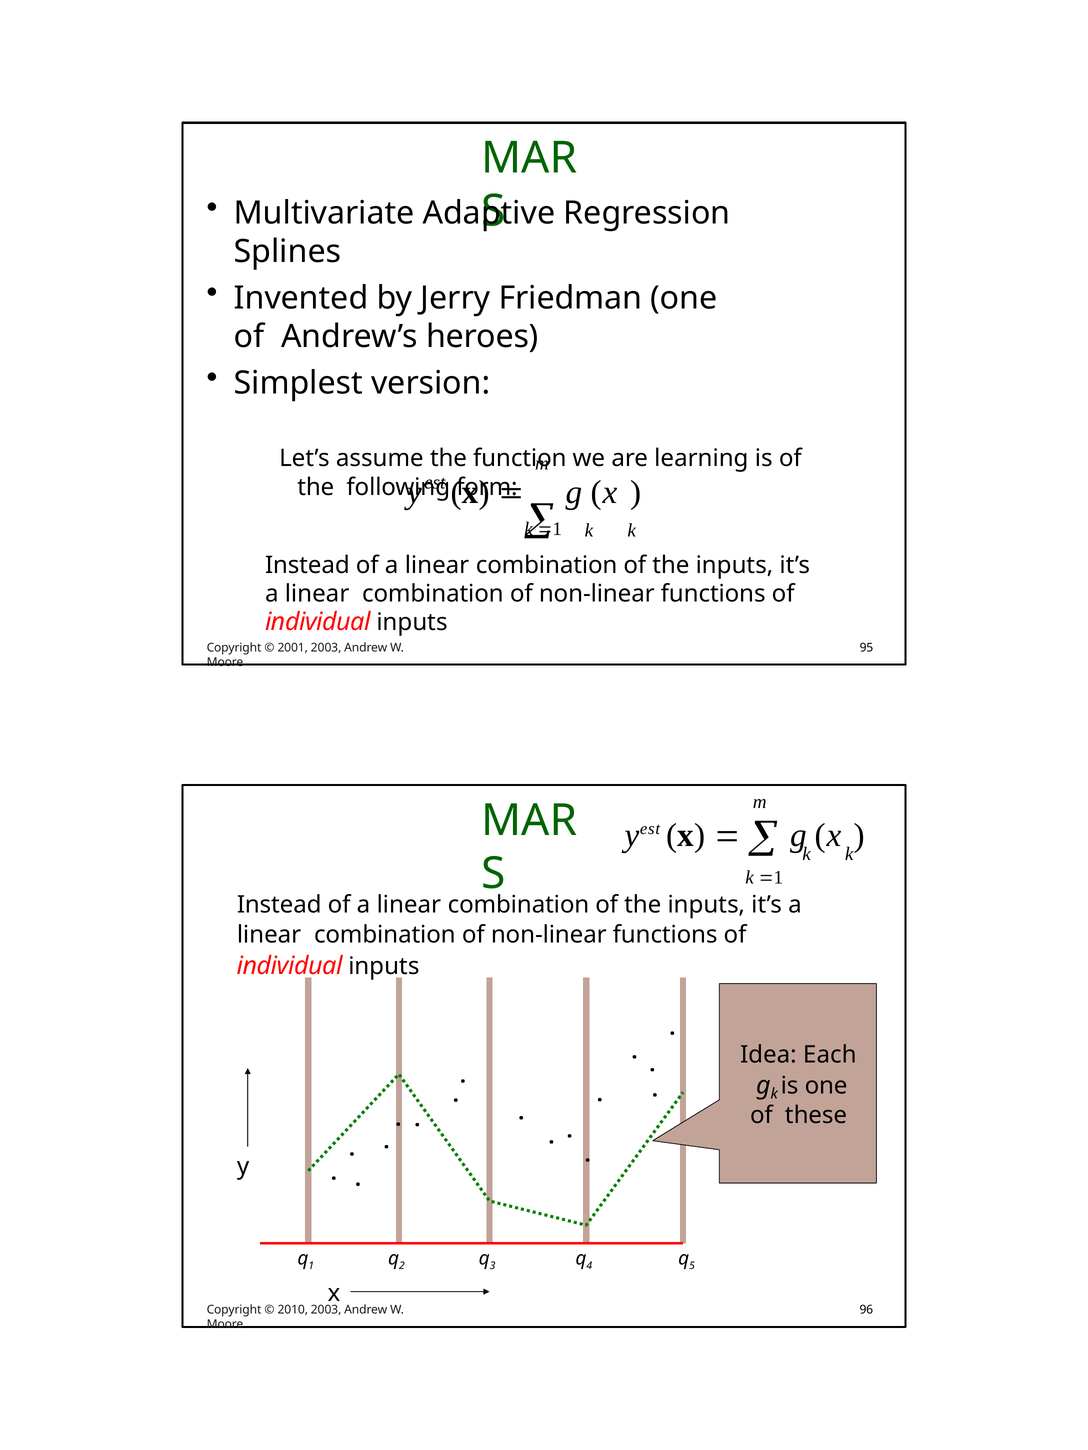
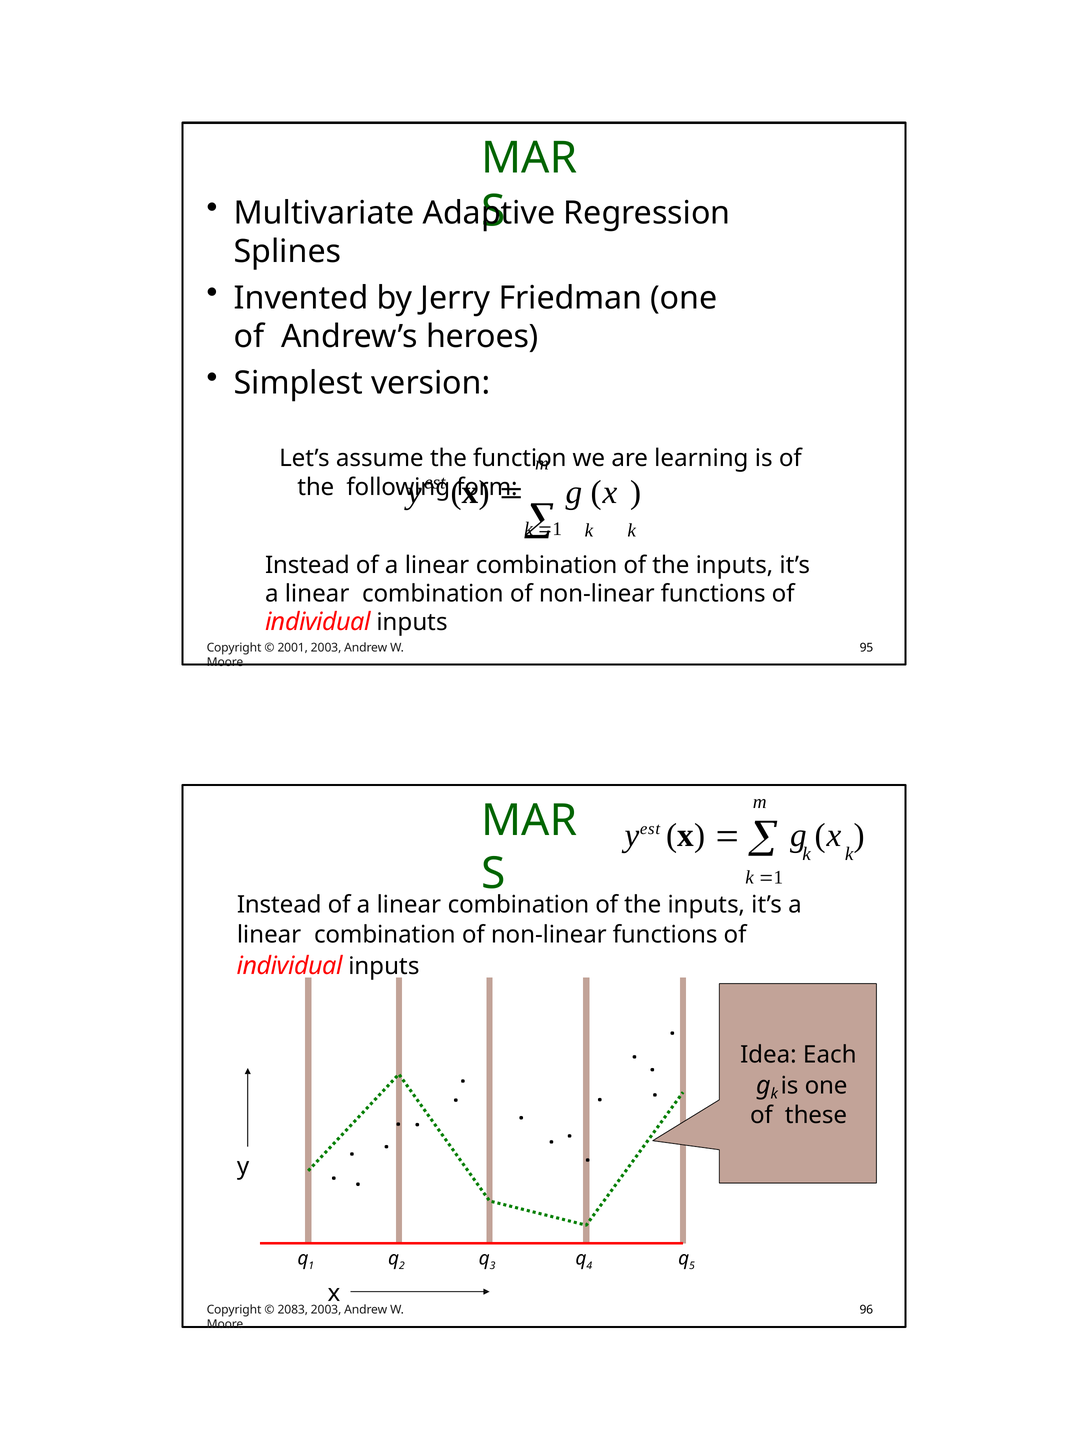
2010: 2010 -> 2083
